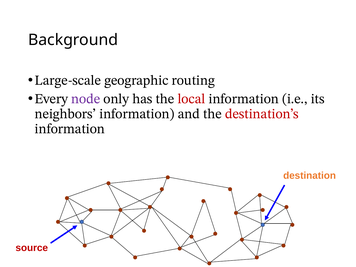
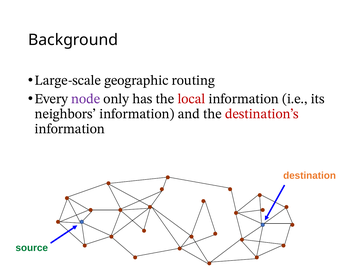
source colour: red -> green
